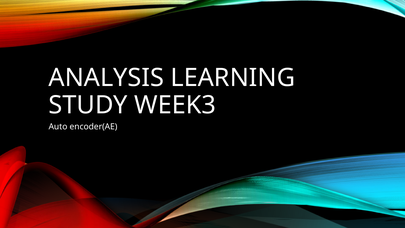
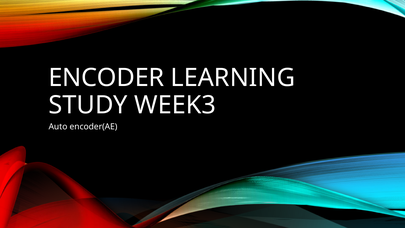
ANALYSIS: ANALYSIS -> ENCODER
